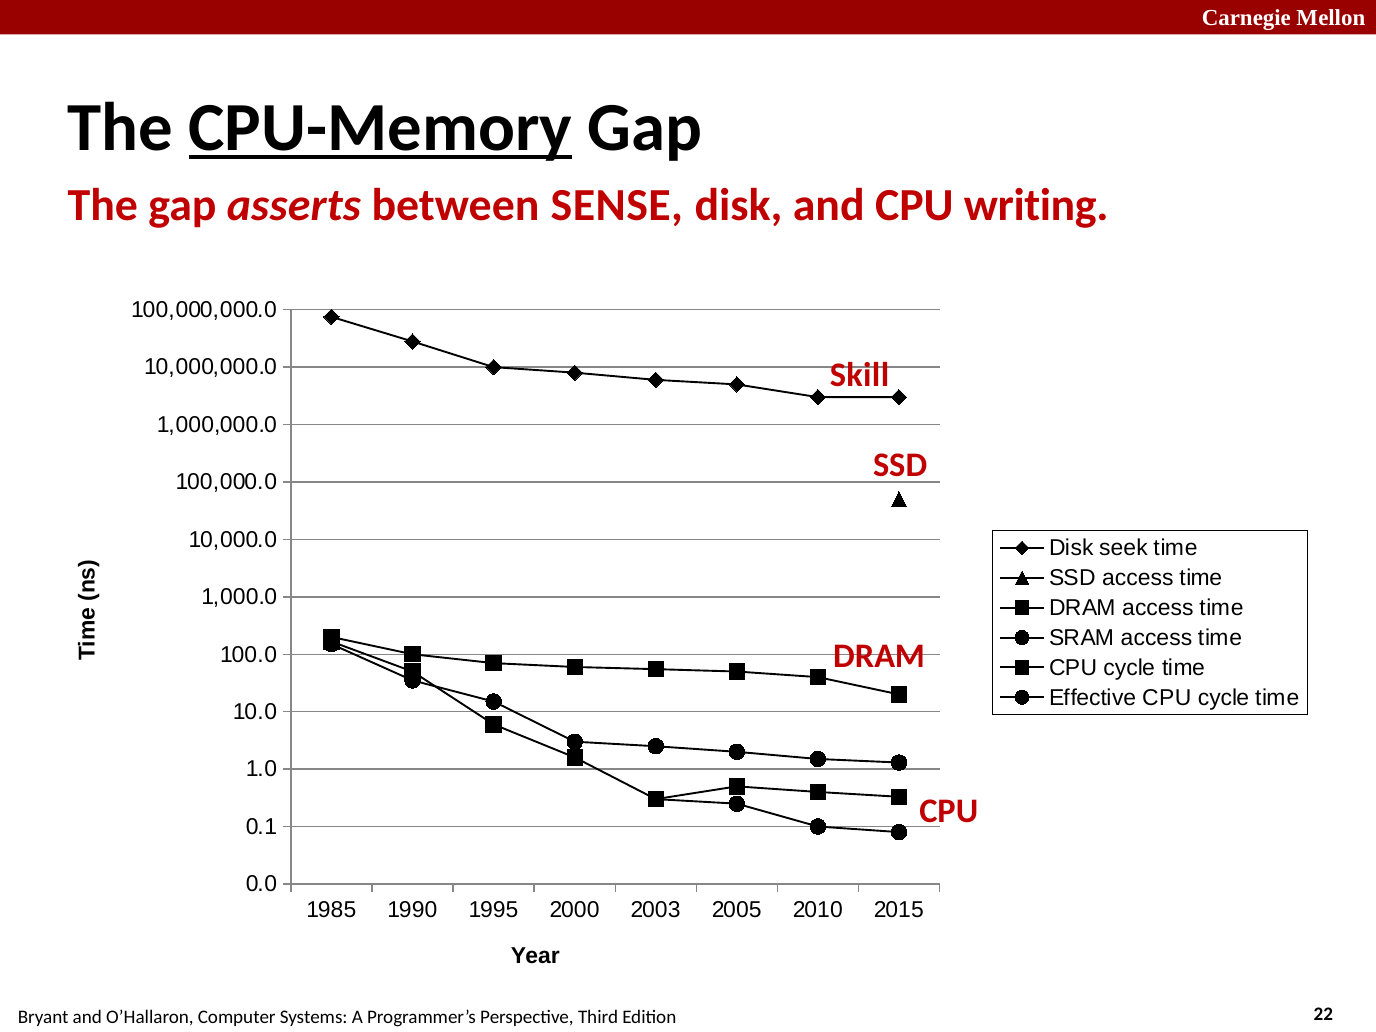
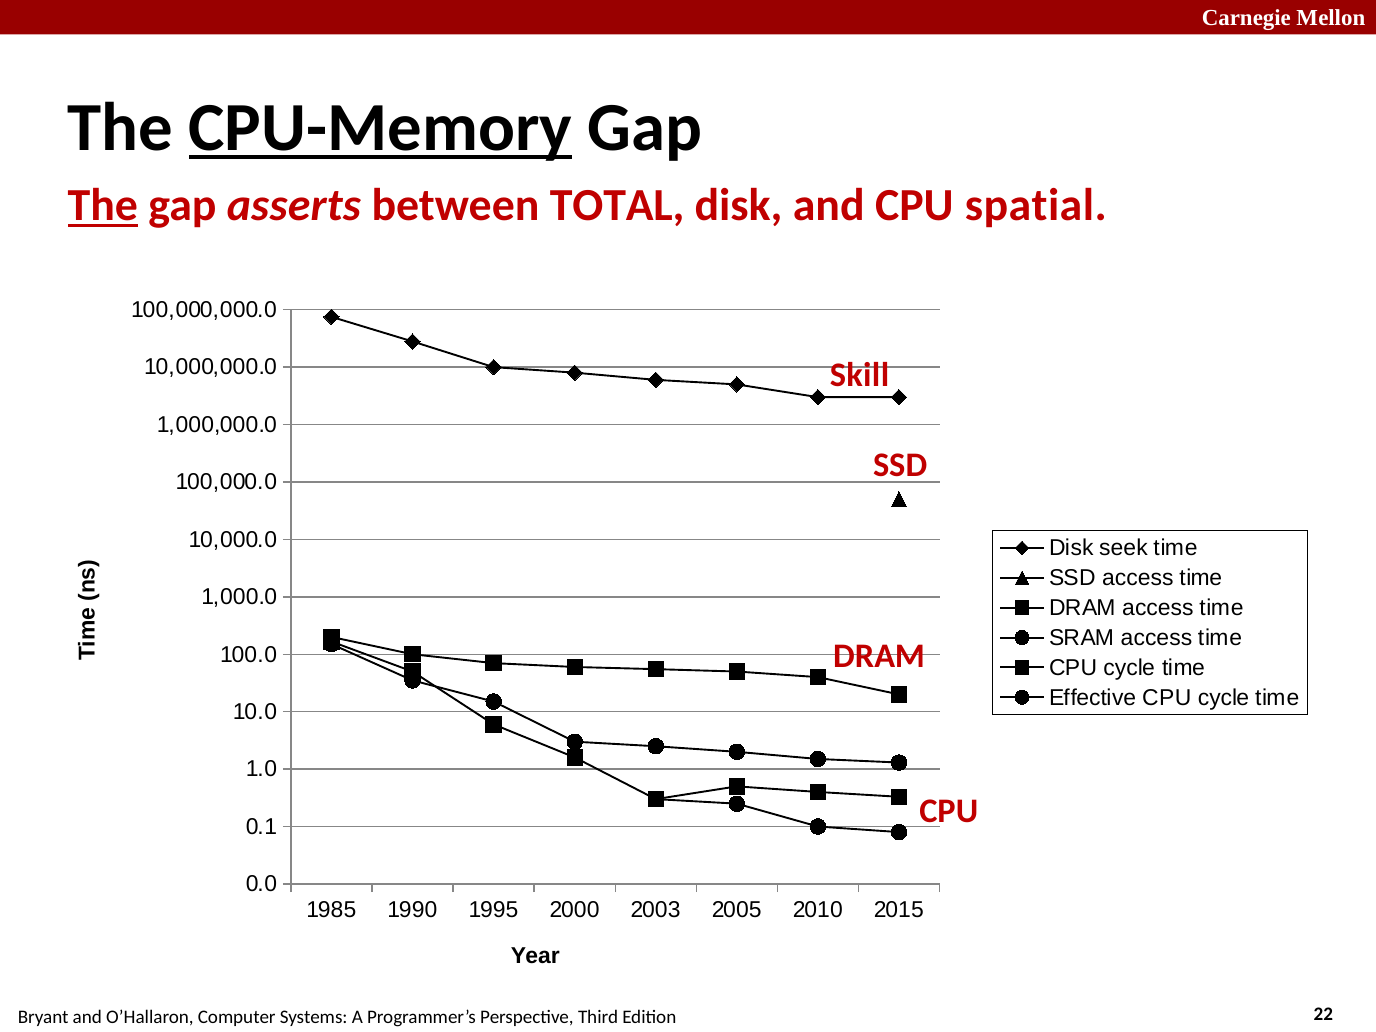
The at (103, 205) underline: none -> present
SENSE: SENSE -> TOTAL
writing: writing -> spatial
